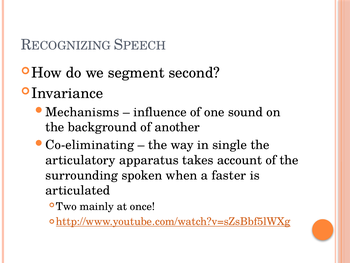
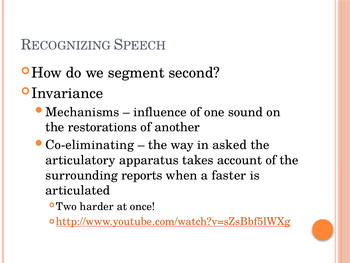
background: background -> restorations
single: single -> asked
spoken: spoken -> reports
mainly: mainly -> harder
